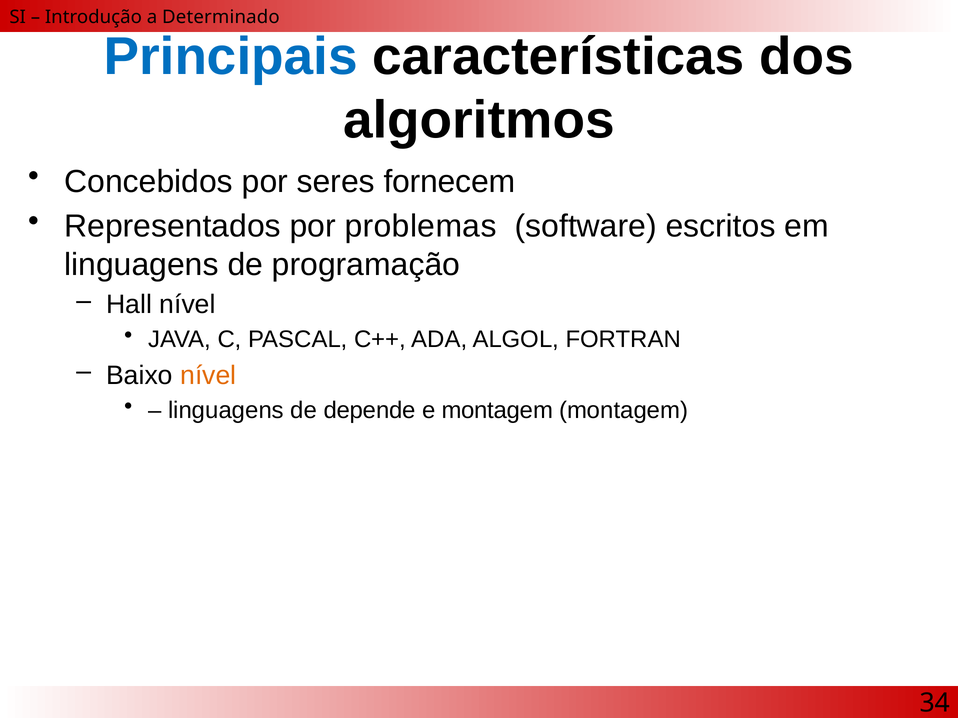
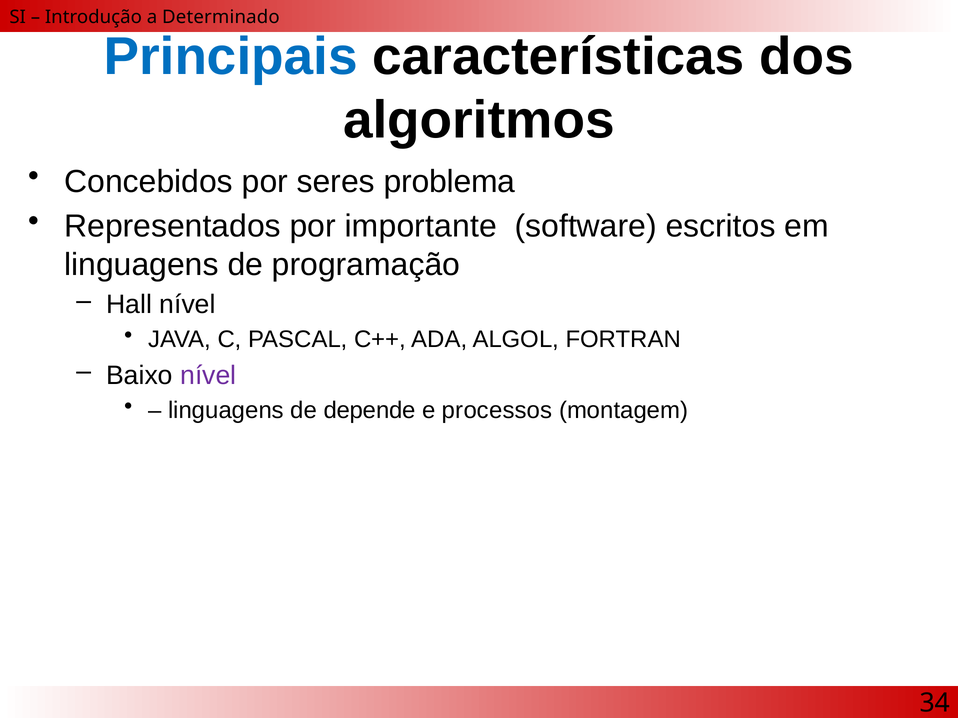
fornecem: fornecem -> problema
problemas: problemas -> importante
nível at (208, 376) colour: orange -> purple
e montagem: montagem -> processos
